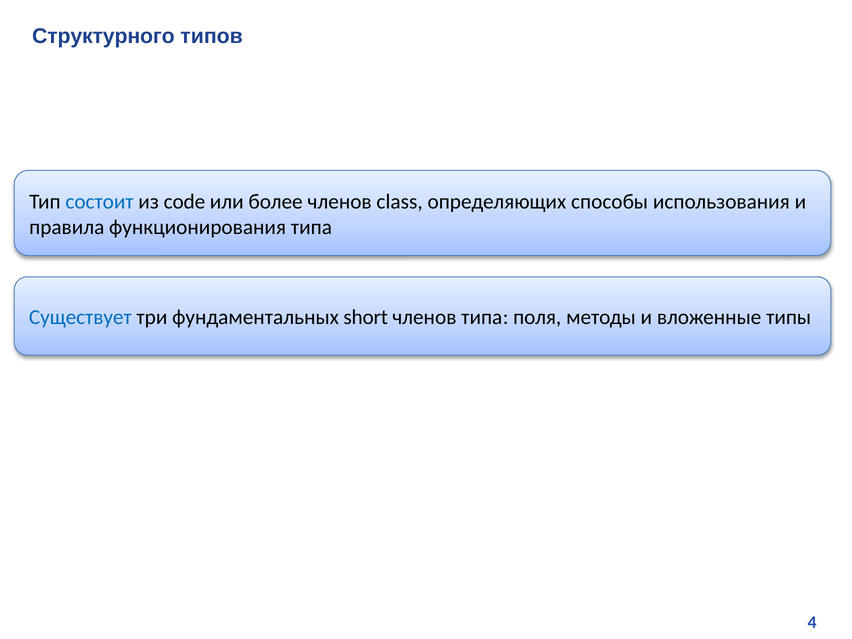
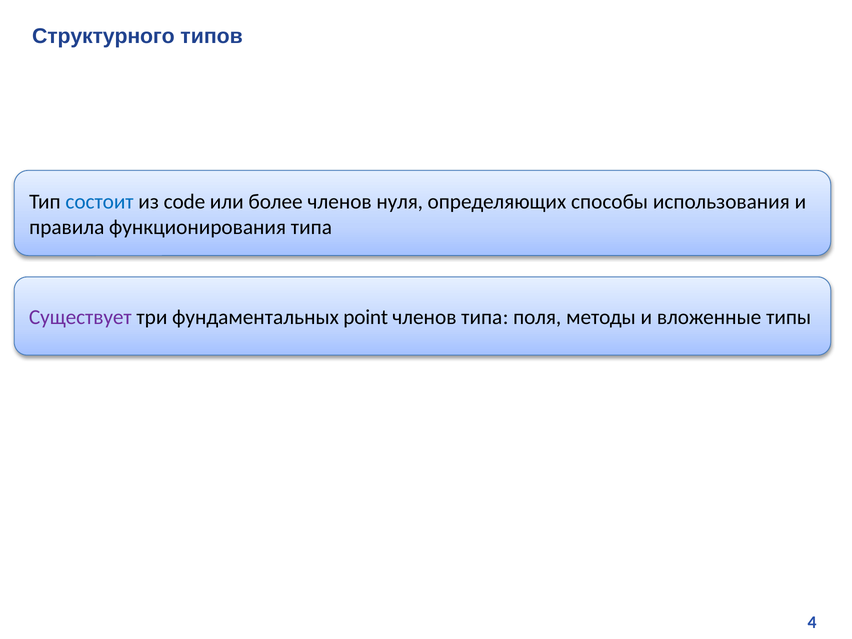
class: class -> нуля
Существует colour: blue -> purple
short: short -> point
